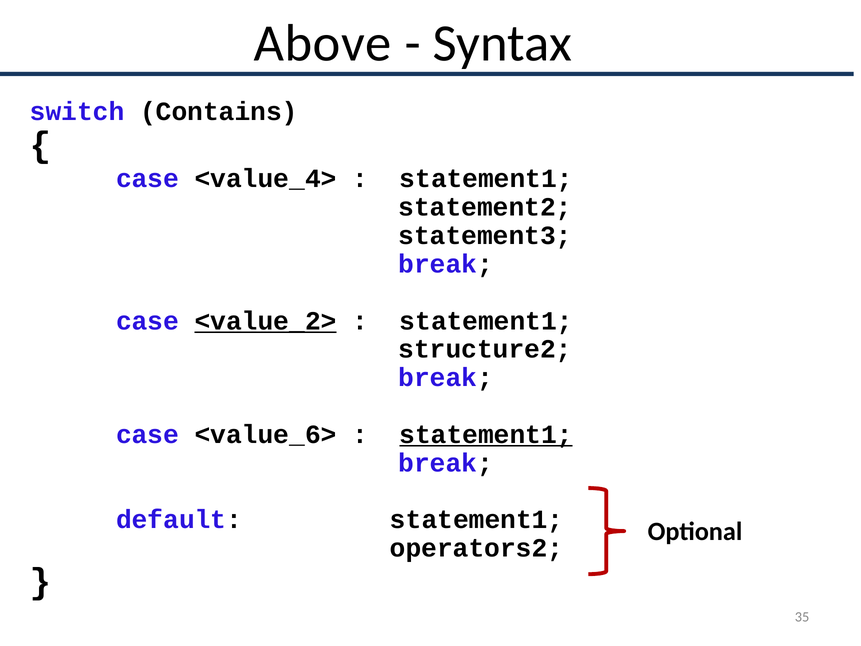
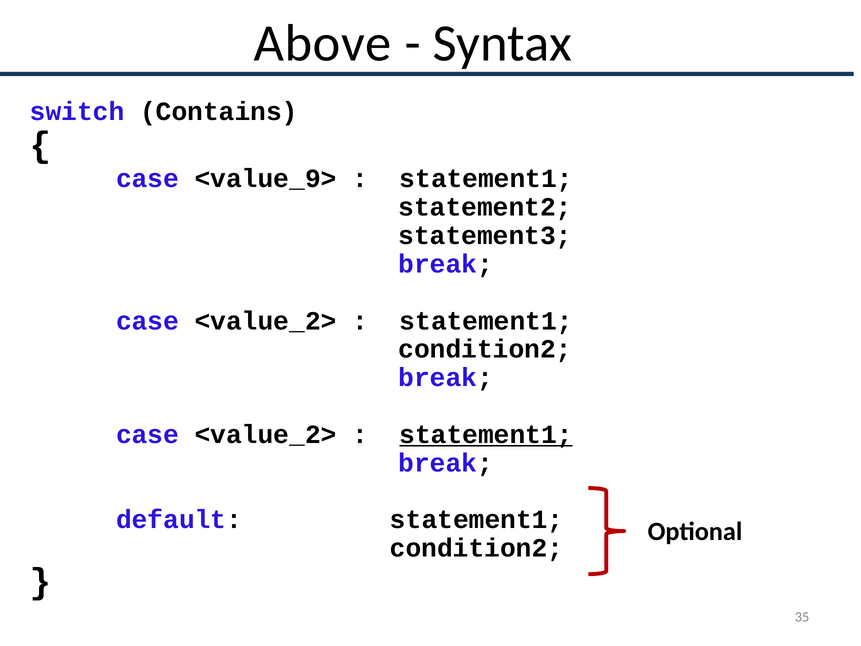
<value_4>: <value_4> -> <value_9>
<value_2> at (266, 321) underline: present -> none
structure2 at (485, 349): structure2 -> condition2
<value_6> at (266, 434): <value_6> -> <value_2>
operators2 at (477, 548): operators2 -> condition2
